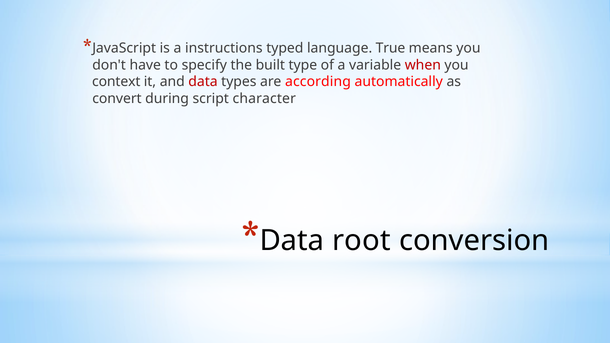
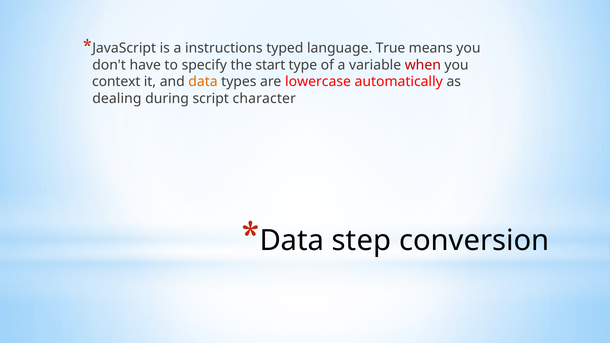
built: built -> start
data at (203, 82) colour: red -> orange
according: according -> lowercase
convert: convert -> dealing
root: root -> step
